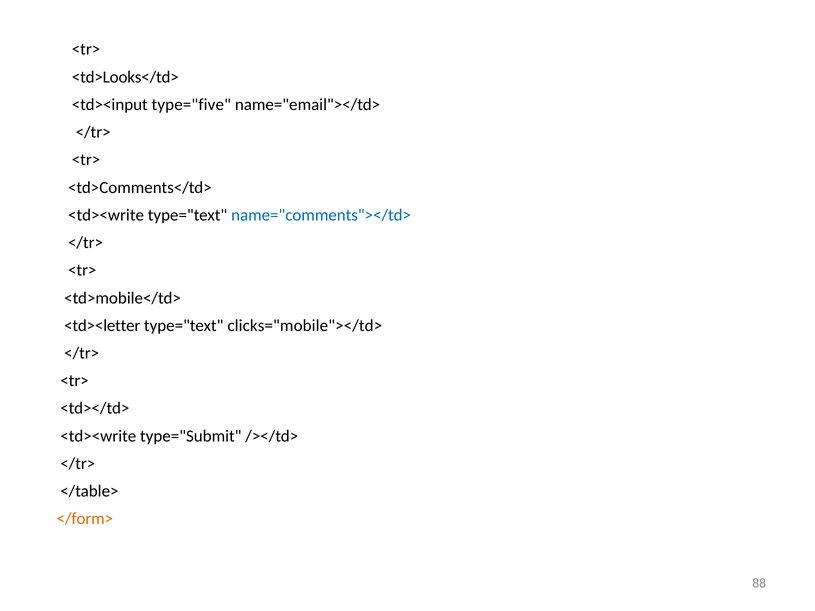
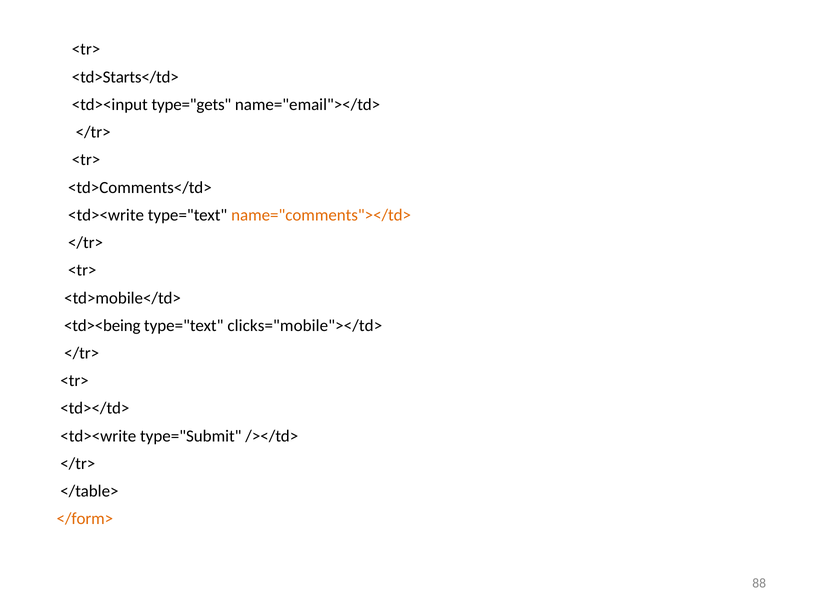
<td>Looks</td>: <td>Looks</td> -> <td>Starts</td>
type="five: type="five -> type="gets
name="comments"></td> colour: blue -> orange
<td><letter: <td><letter -> <td><being
